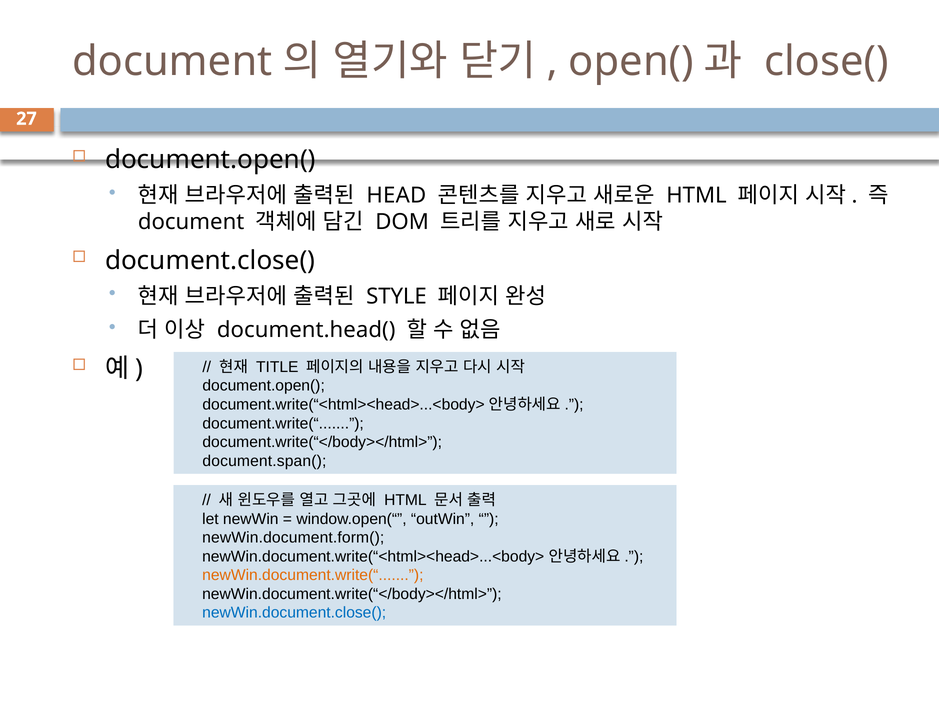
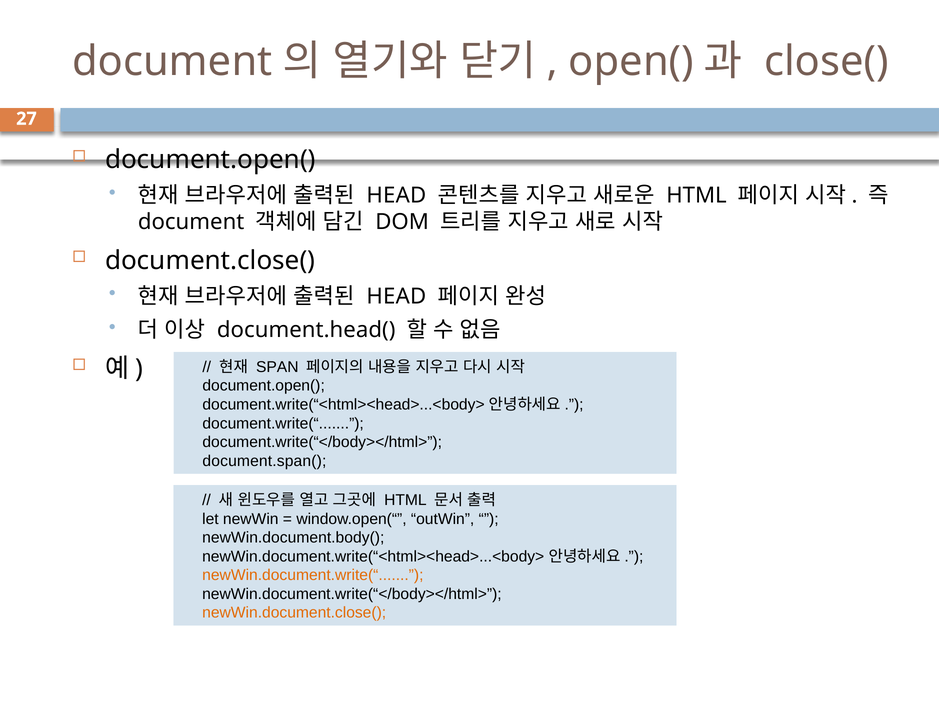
STYLE at (397, 296): STYLE -> HEAD
TITLE: TITLE -> SPAN
newWin.document.form(: newWin.document.form( -> newWin.document.body(
newWin.document.close( colour: blue -> orange
